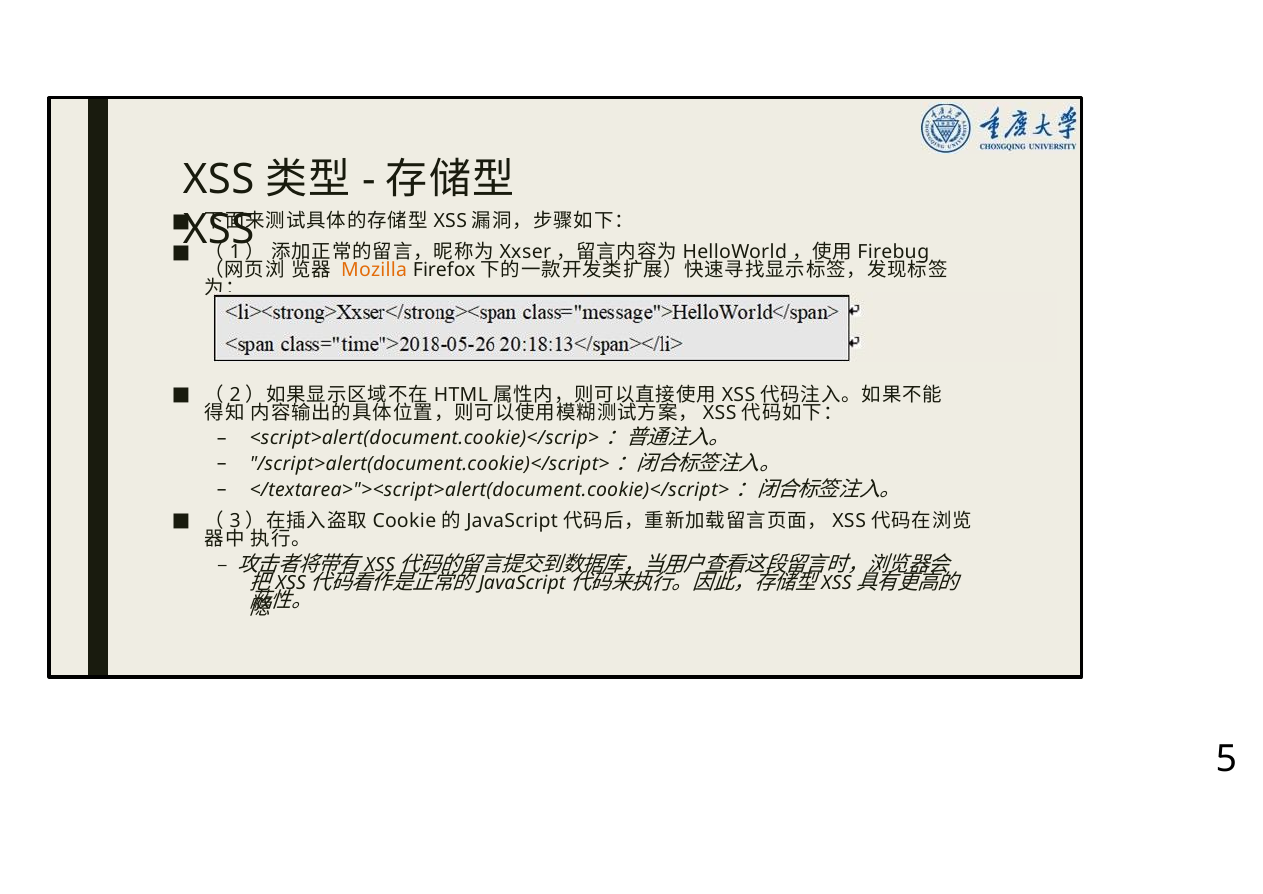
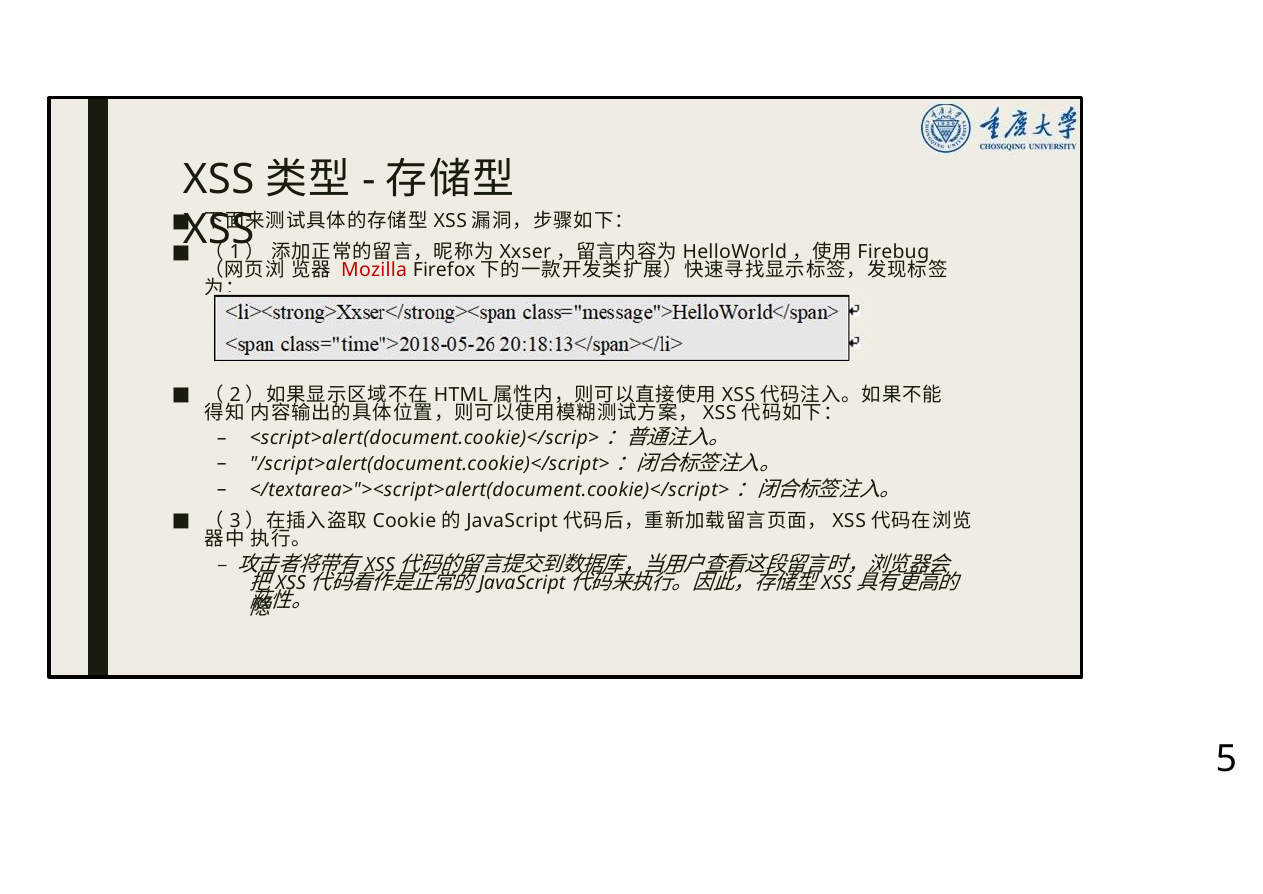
Mozilla colour: orange -> red
